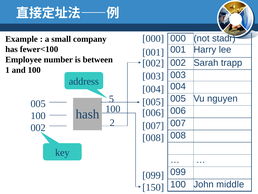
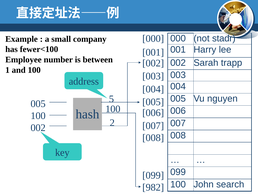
middle: middle -> search
150: 150 -> 982
